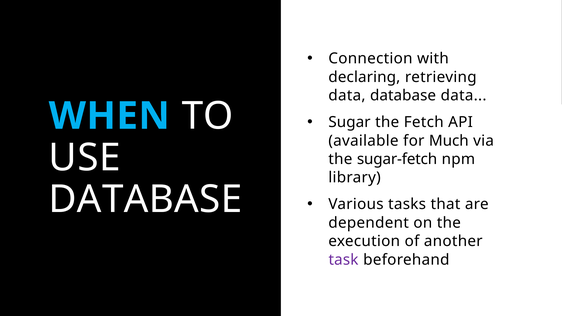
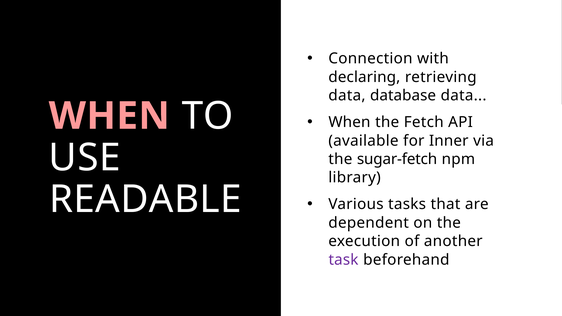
WHEN at (109, 116) colour: light blue -> pink
Sugar at (349, 122): Sugar -> When
Much: Much -> Inner
DATABASE at (145, 200): DATABASE -> READABLE
